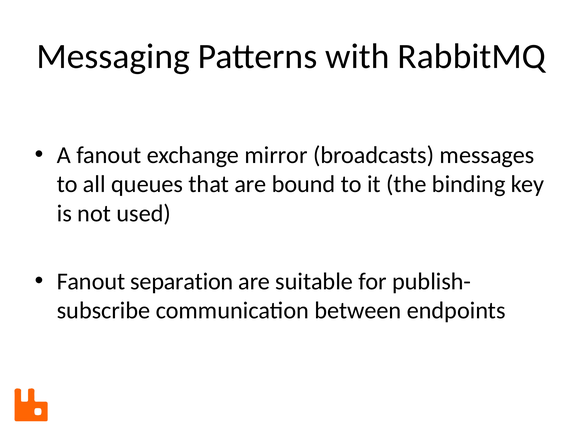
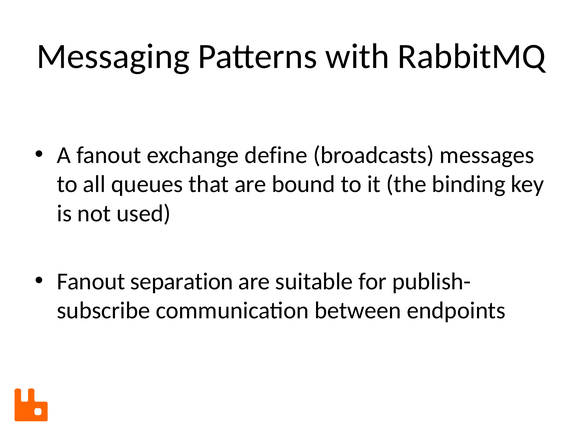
mirror: mirror -> define
